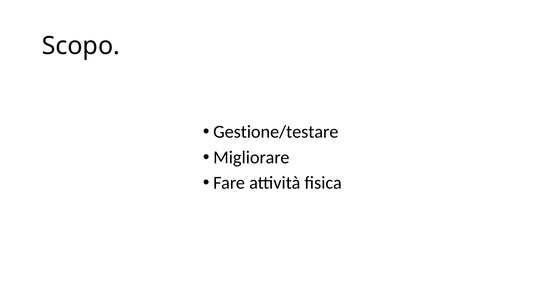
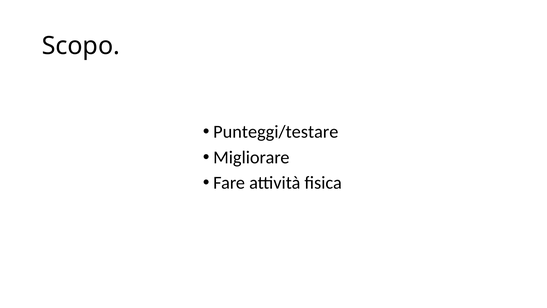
Gestione/testare: Gestione/testare -> Punteggi/testare
